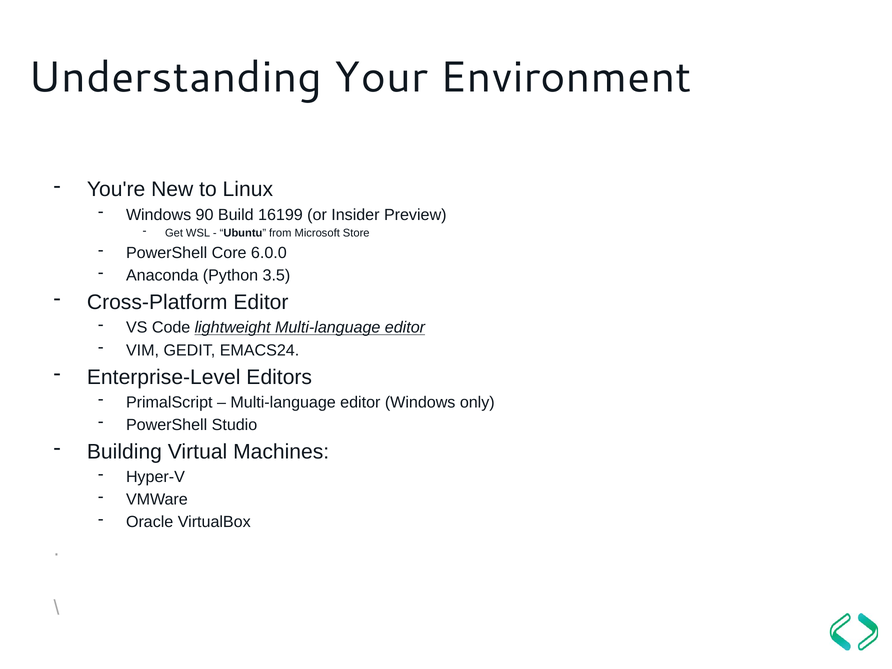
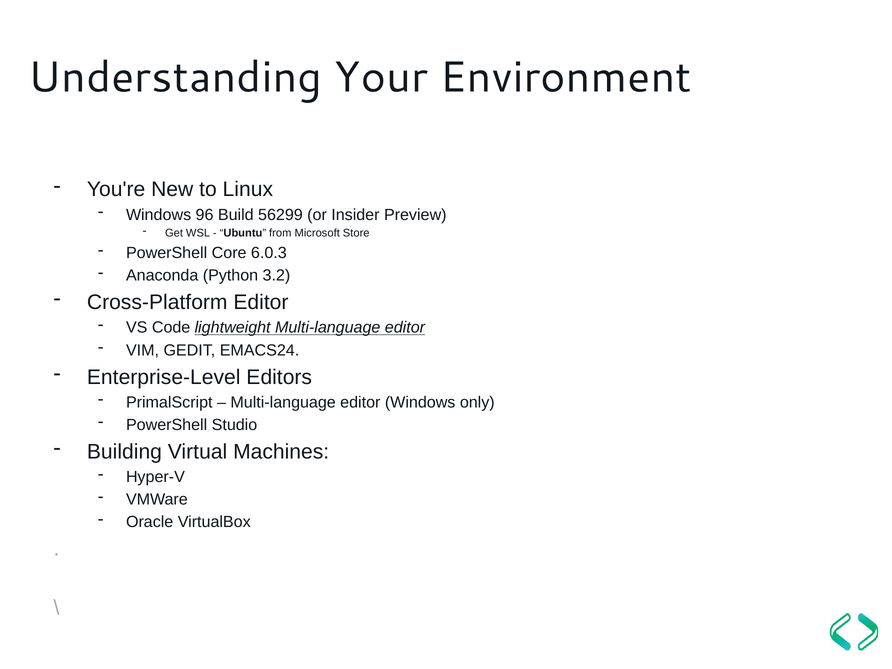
90: 90 -> 96
16199: 16199 -> 56299
6.0.0: 6.0.0 -> 6.0.3
3.5: 3.5 -> 3.2
